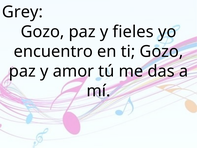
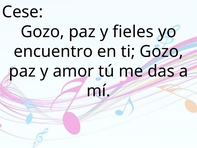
Grey: Grey -> Cese
